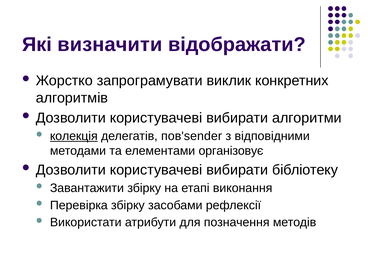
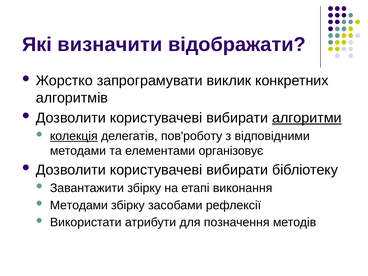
алгоритми underline: none -> present
пов'sender: пов'sender -> пов'роботу
Перевірка at (79, 205): Перевірка -> Методами
